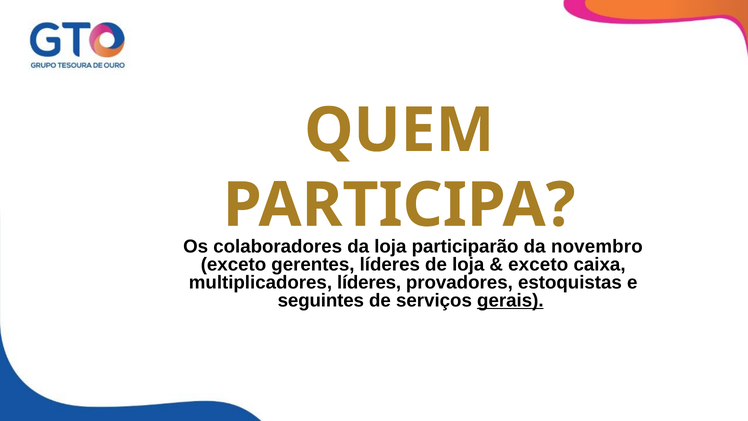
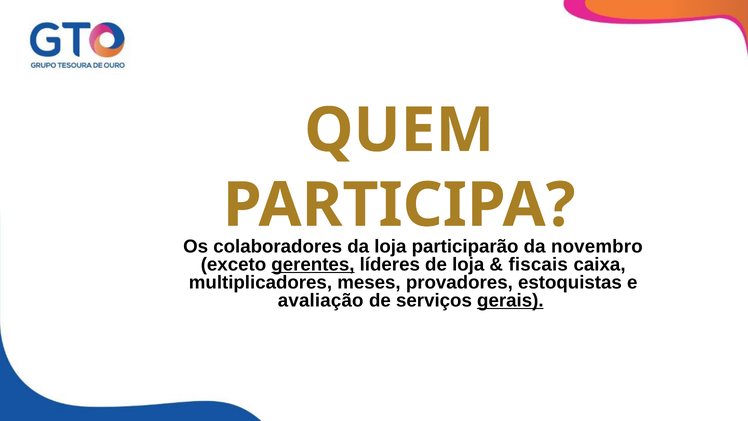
gerentes underline: none -> present
exceto at (538, 264): exceto -> fiscais
multiplicadores líderes: líderes -> meses
seguintes: seguintes -> avaliação
